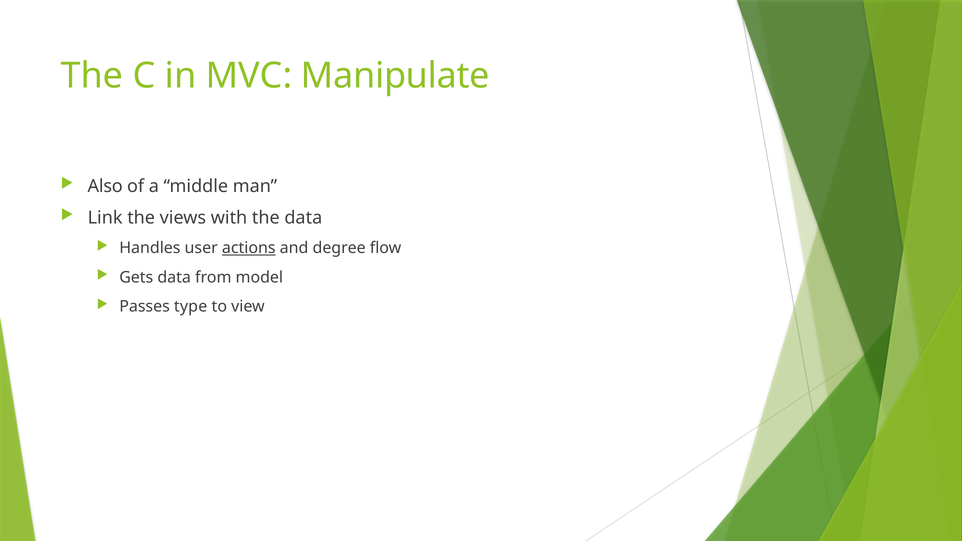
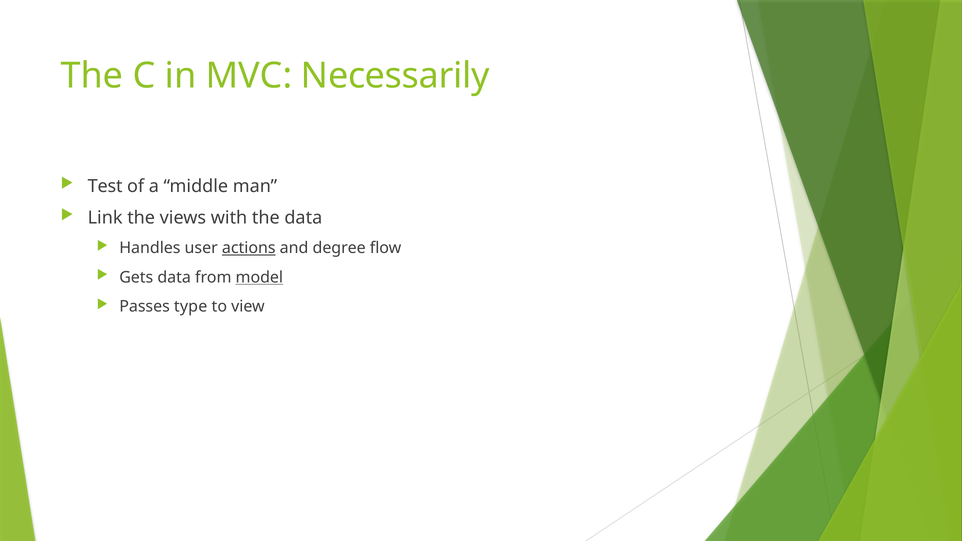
Manipulate: Manipulate -> Necessarily
Also: Also -> Test
model underline: none -> present
